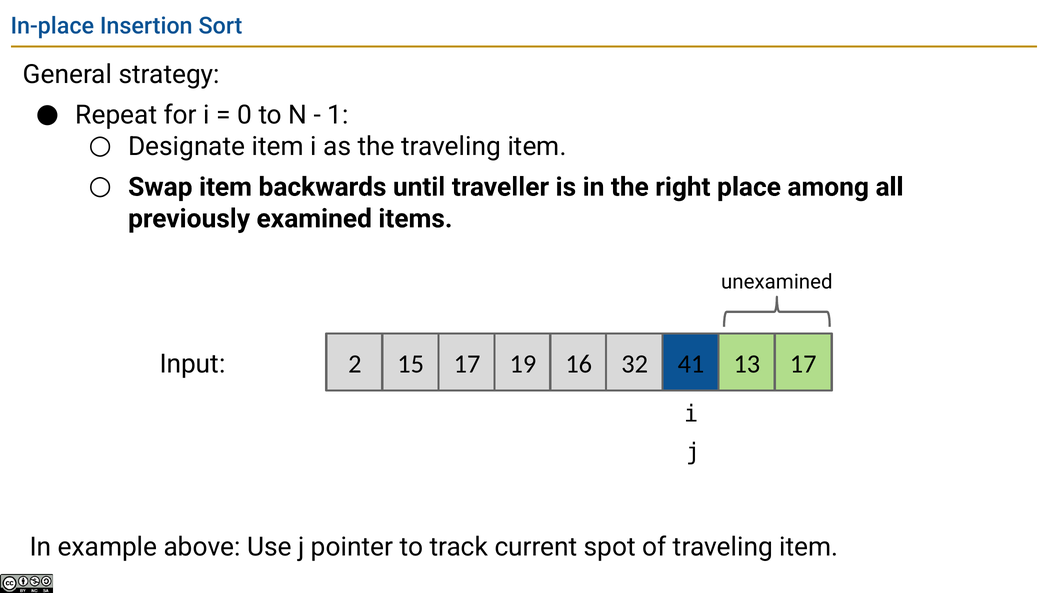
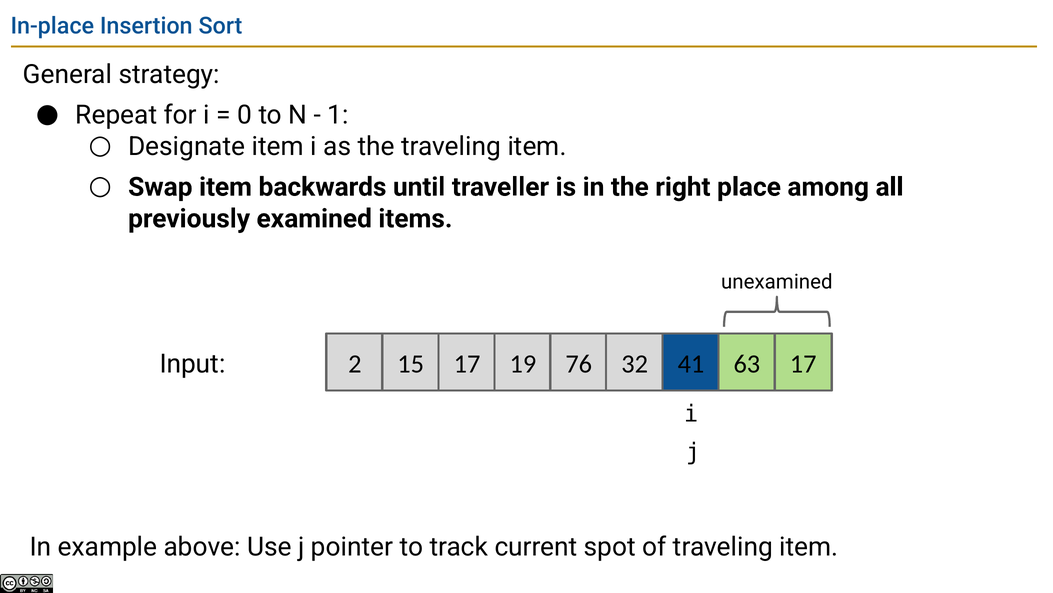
16: 16 -> 76
13: 13 -> 63
